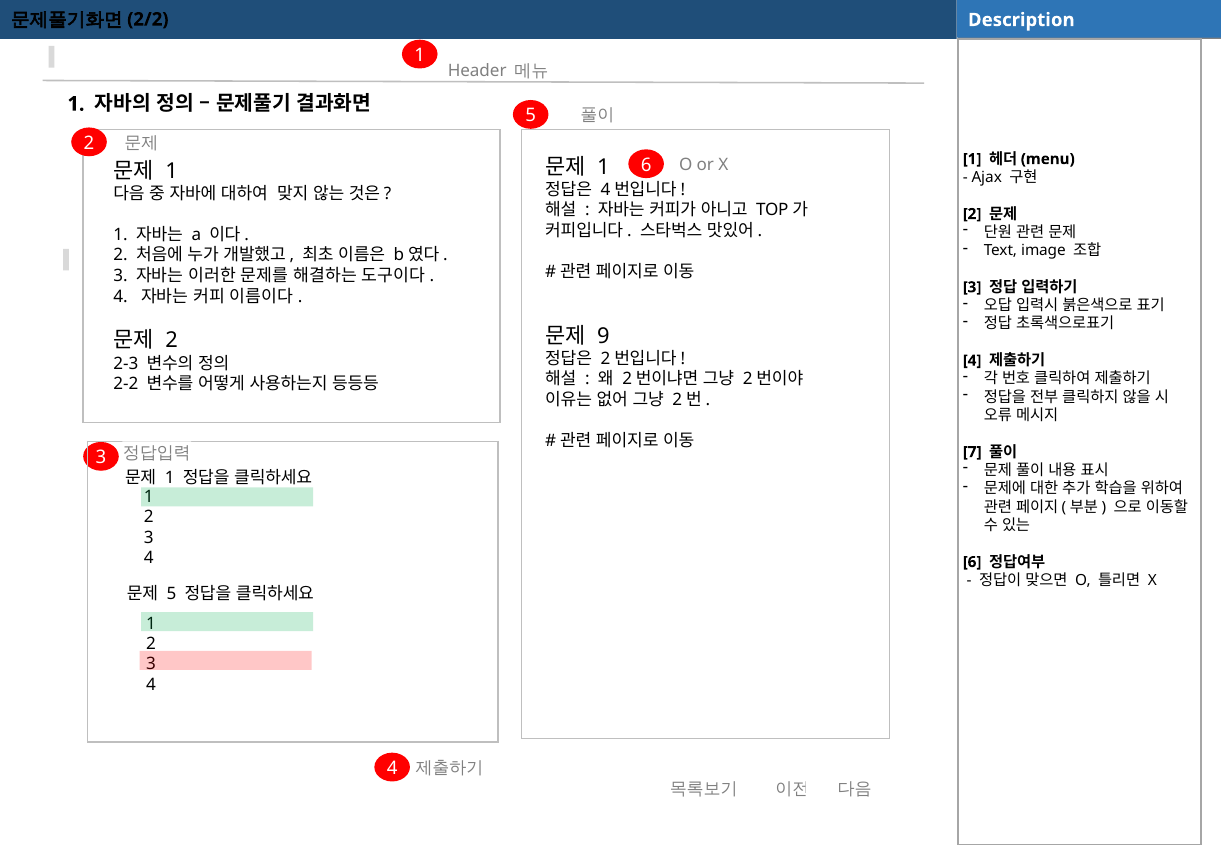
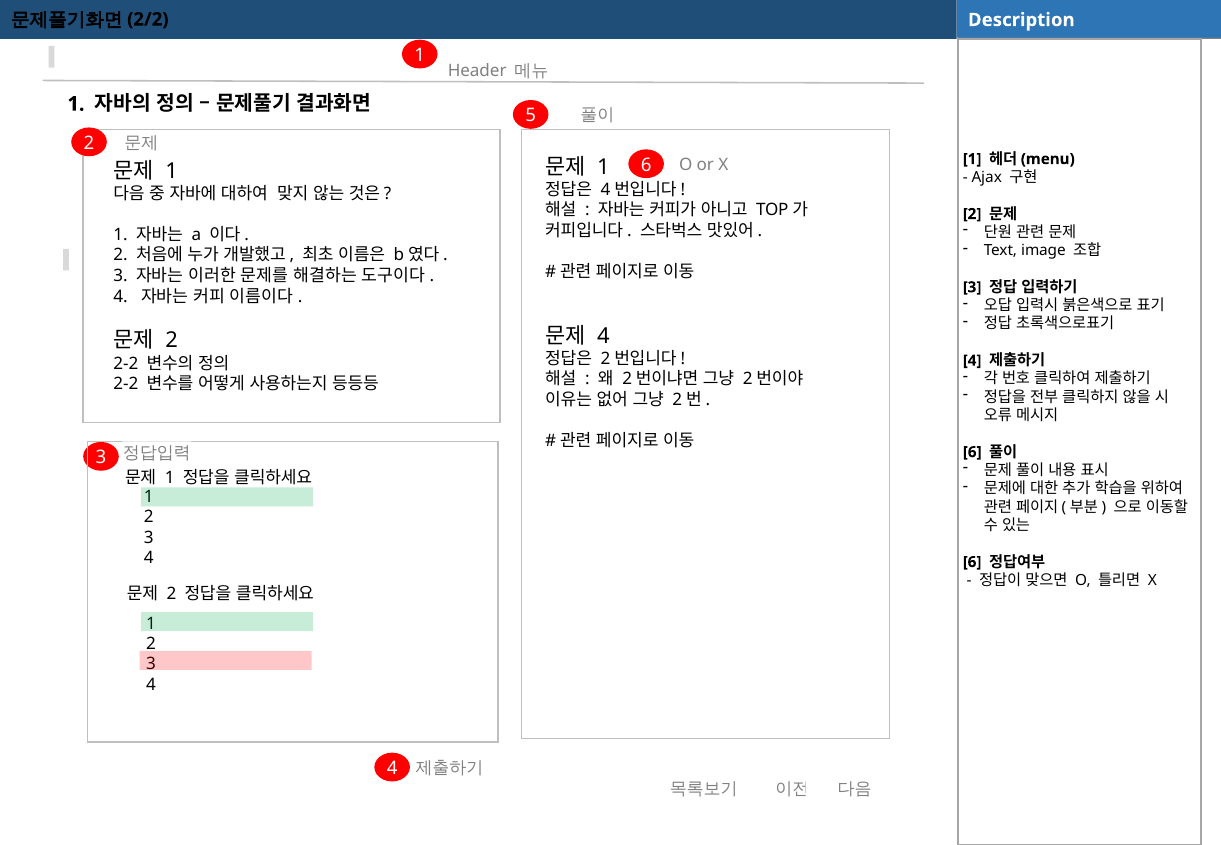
9 at (603, 336): 9 -> 4
2-3 at (126, 364): 2-3 -> 2-2
7 at (972, 452): 7 -> 6
5 at (172, 594): 5 -> 2
